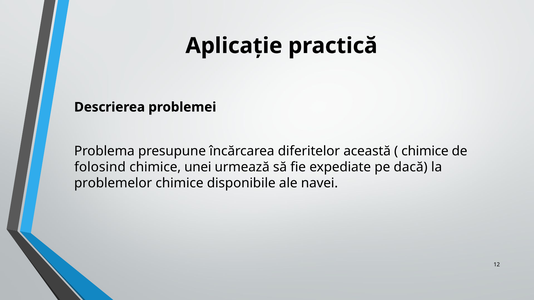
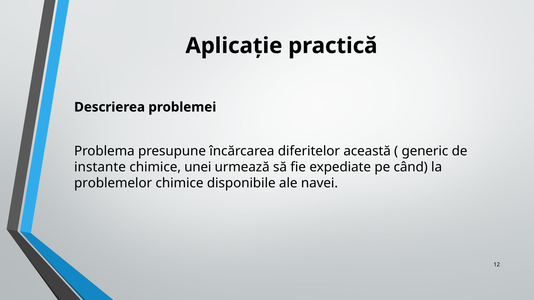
chimice at (425, 151): chimice -> generic
folosind: folosind -> instante
dacă: dacă -> când
